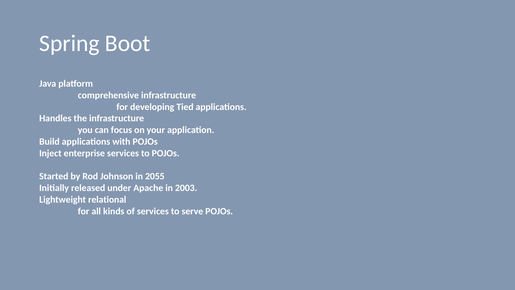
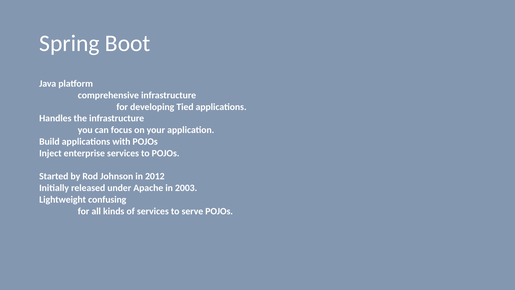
2055: 2055 -> 2012
relational: relational -> confusing
